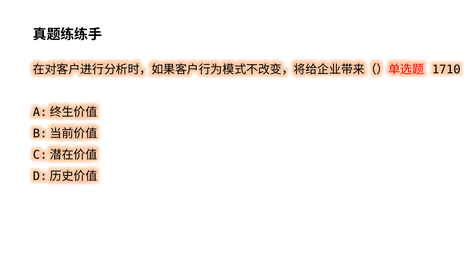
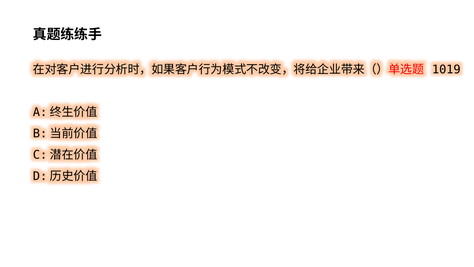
1710: 1710 -> 1019
